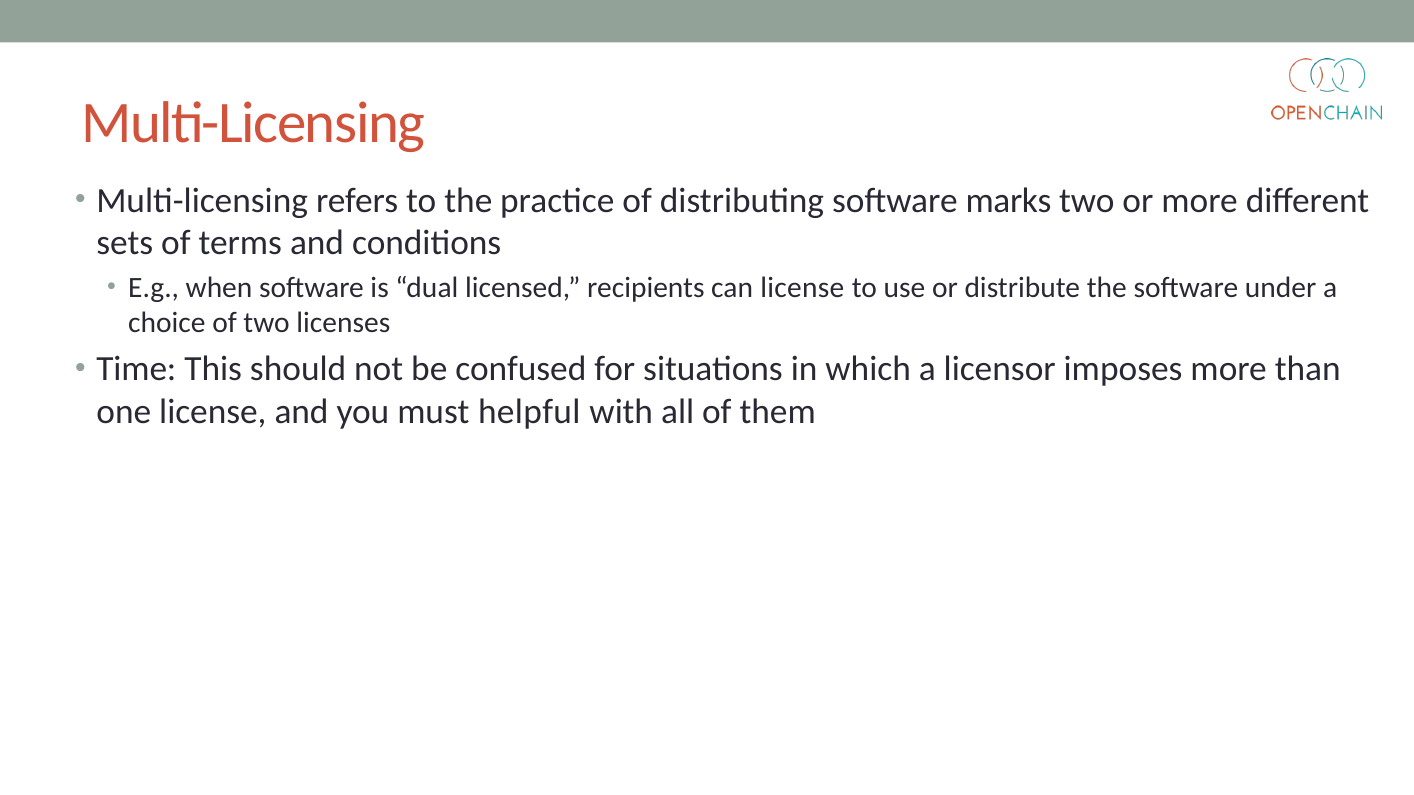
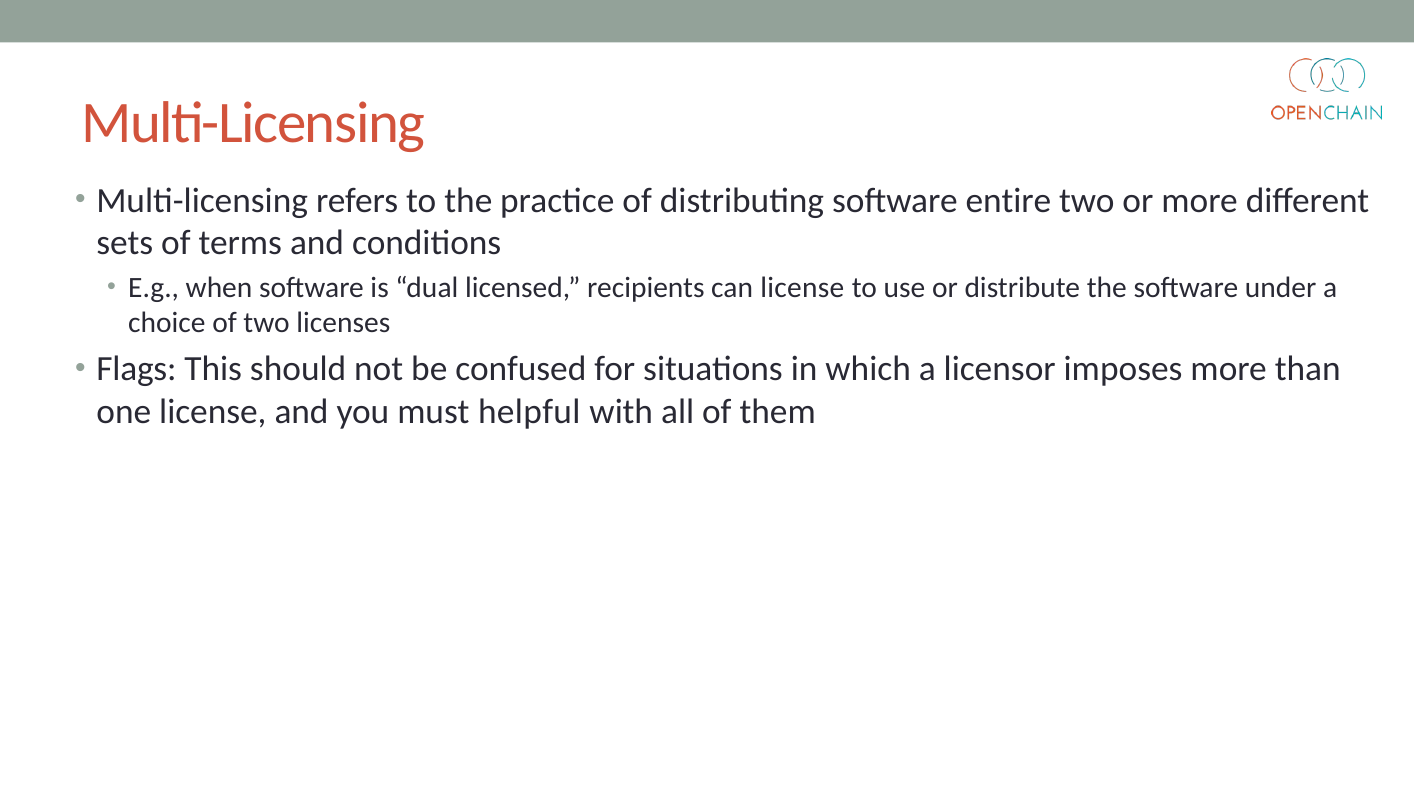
marks: marks -> entire
Time: Time -> Flags
